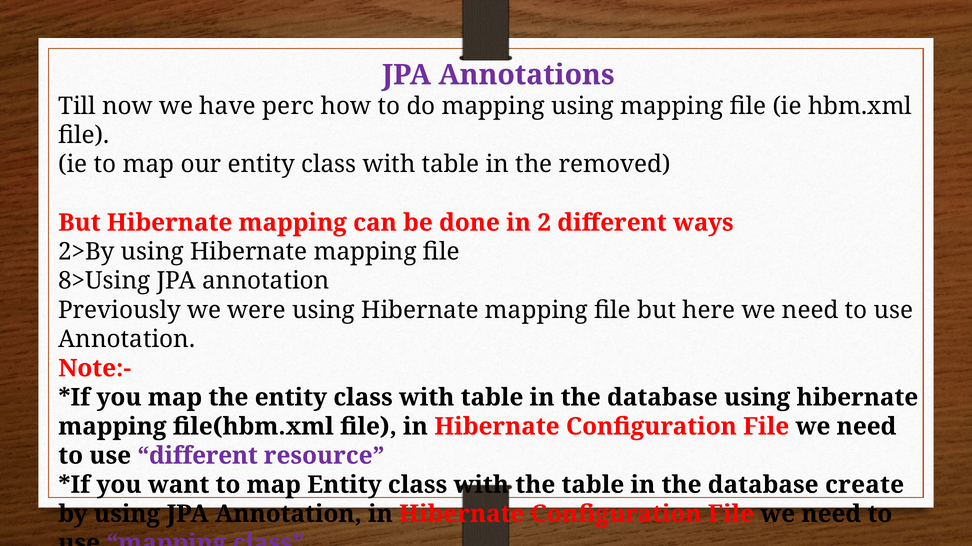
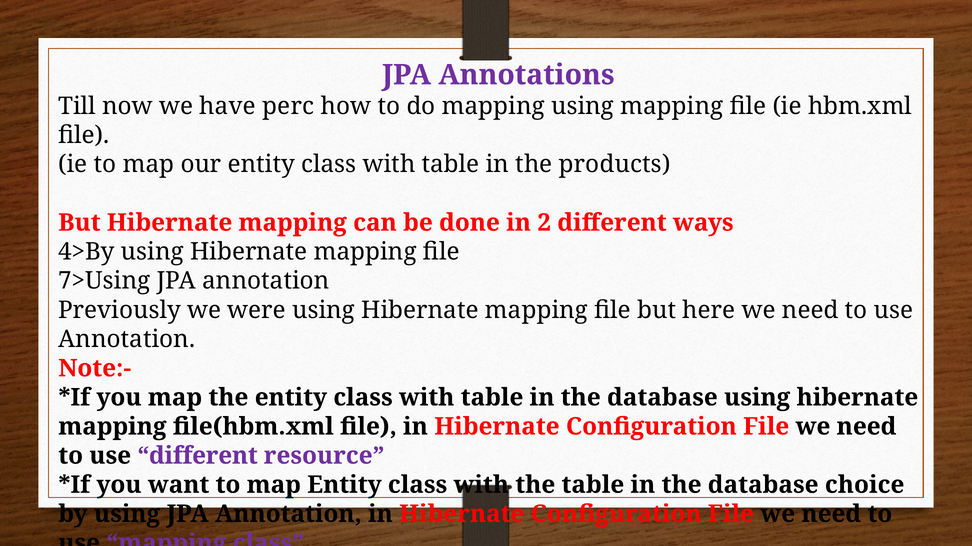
removed: removed -> products
2>By: 2>By -> 4>By
8>Using: 8>Using -> 7>Using
create: create -> choice
